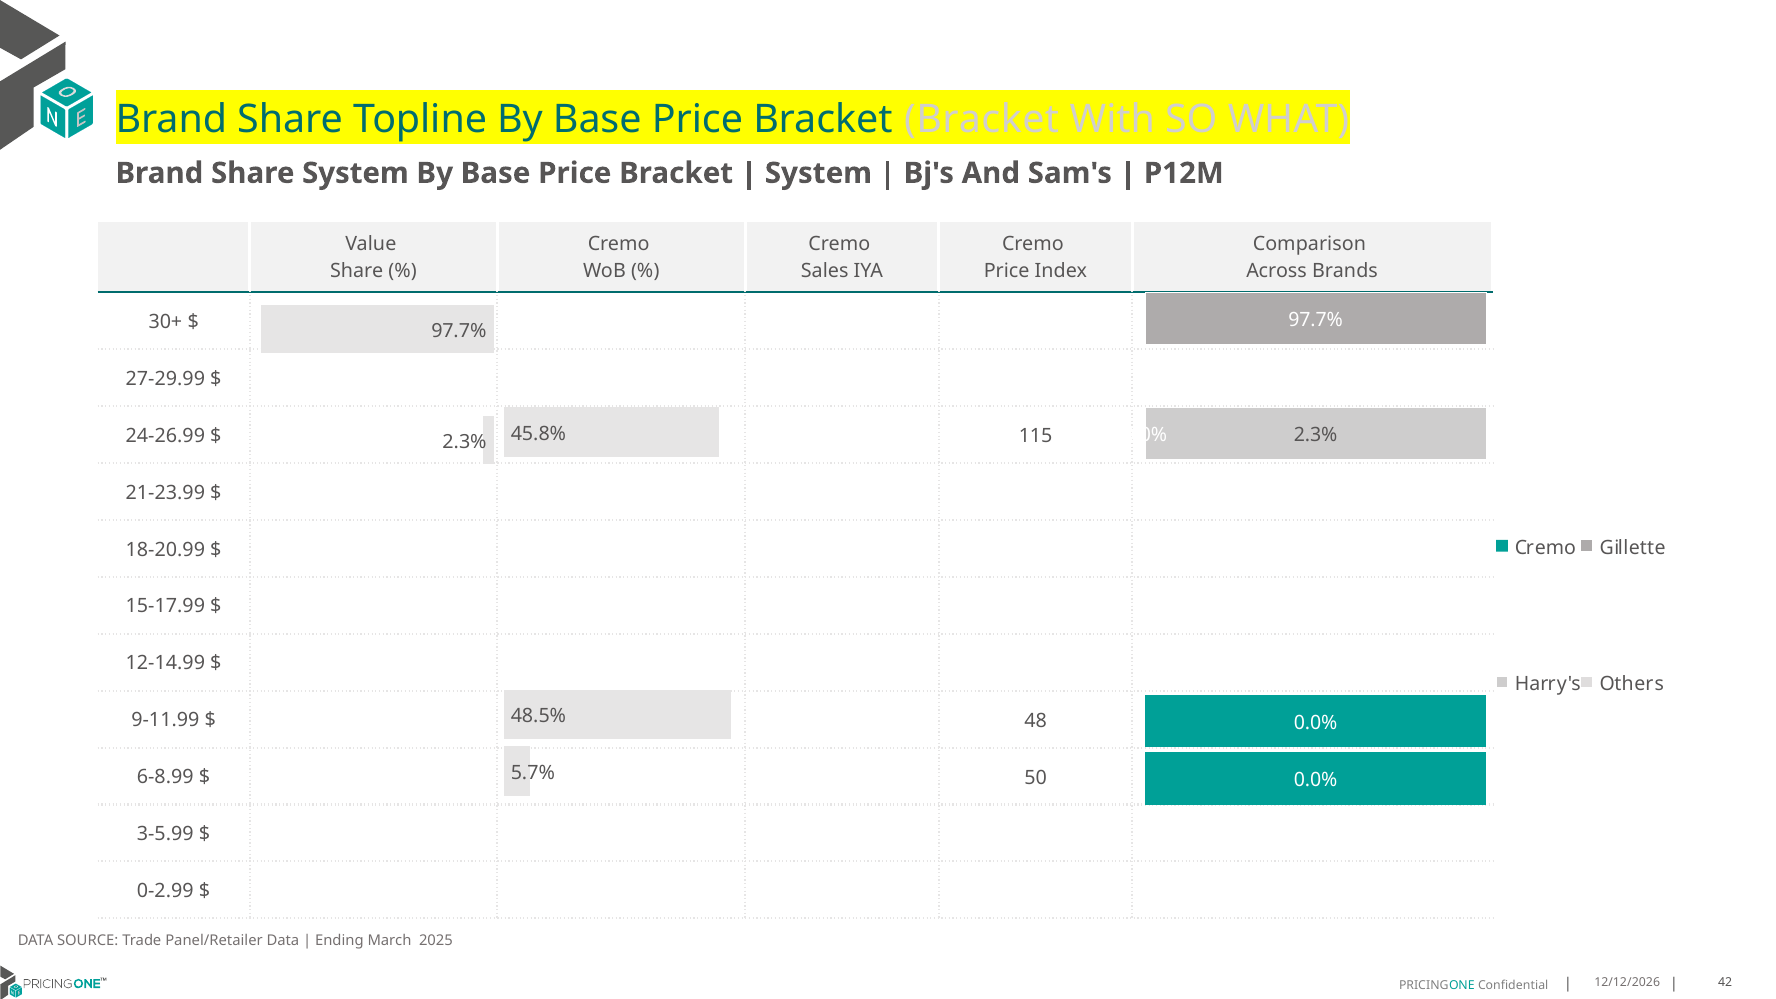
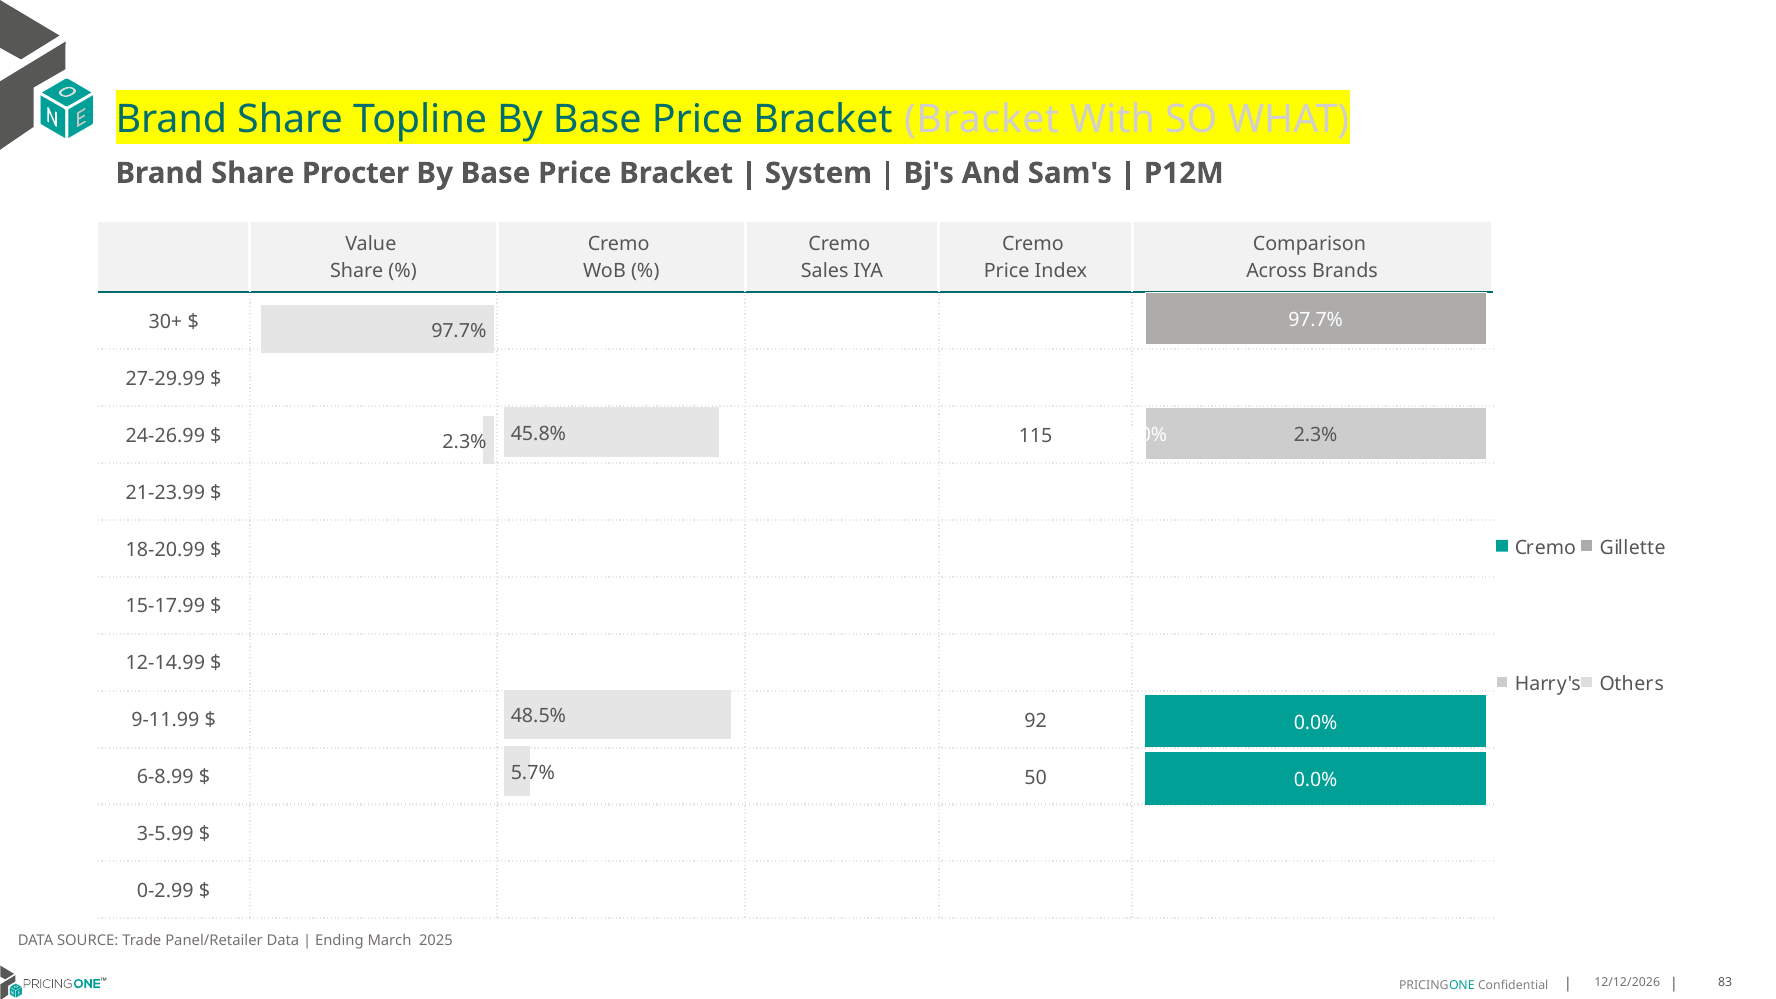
Share System: System -> Procter
48: 48 -> 92
42: 42 -> 83
